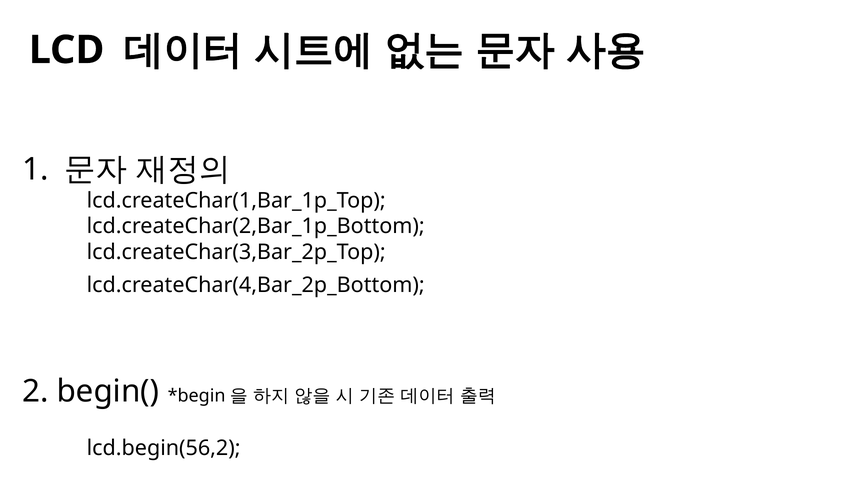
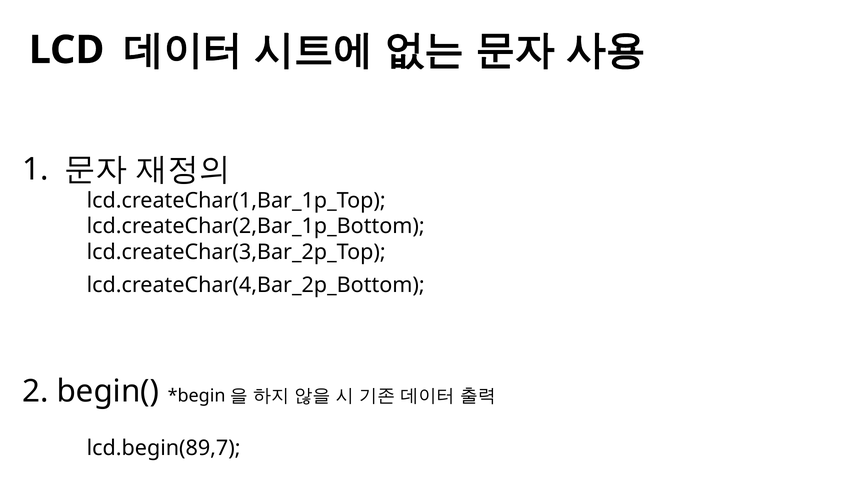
lcd.begin(56,2: lcd.begin(56,2 -> lcd.begin(89,7
